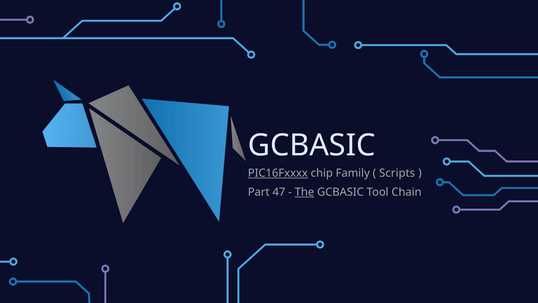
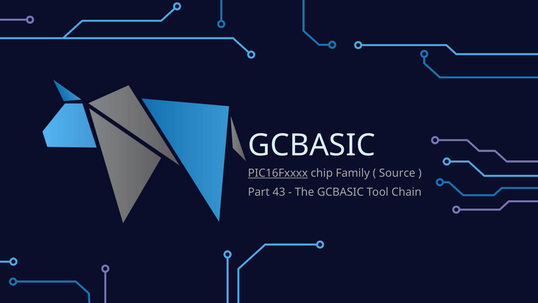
Scripts: Scripts -> Source
47: 47 -> 43
The underline: present -> none
